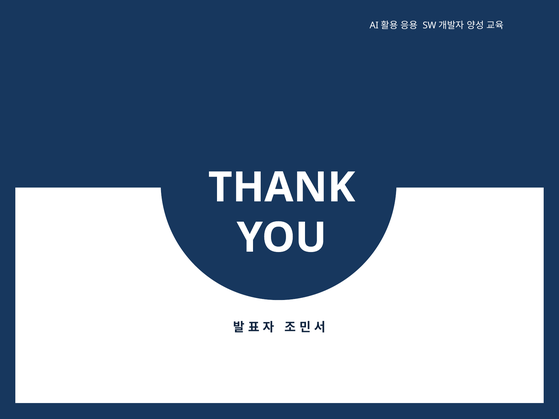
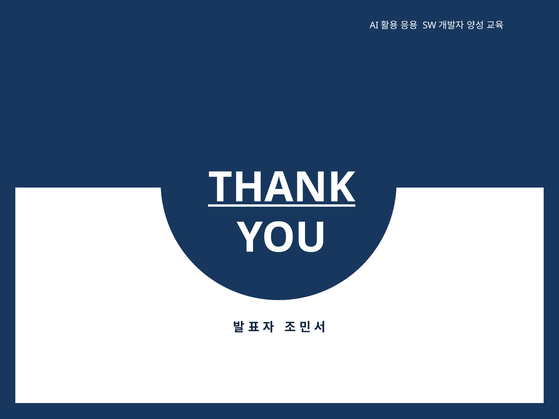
THANK underline: none -> present
